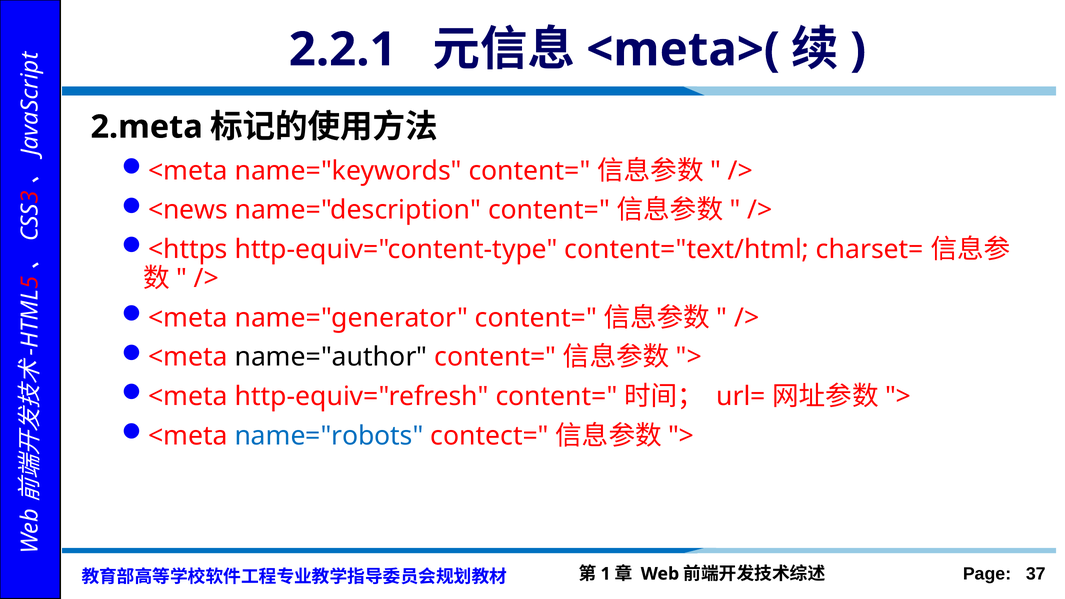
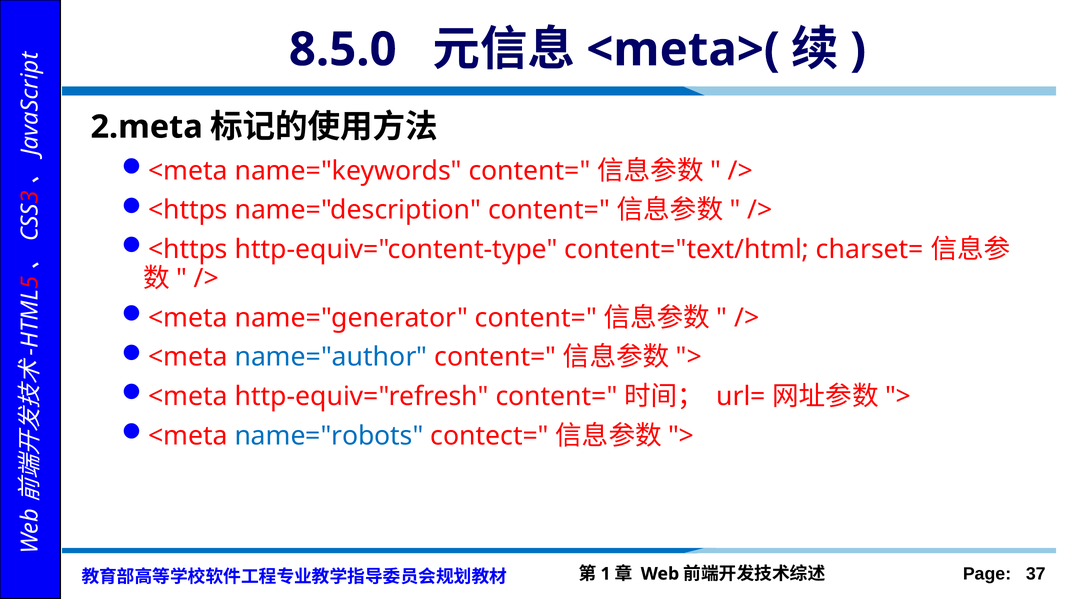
2.2.1: 2.2.1 -> 8.5.0
<news at (188, 210): <news -> <https
name="author colour: black -> blue
